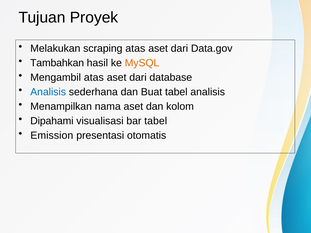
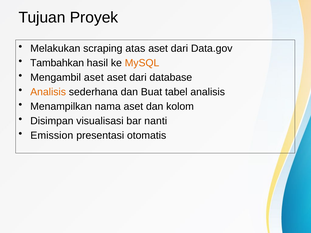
Mengambil atas: atas -> aset
Analisis at (48, 92) colour: blue -> orange
Dipahami: Dipahami -> Disimpan
bar tabel: tabel -> nanti
